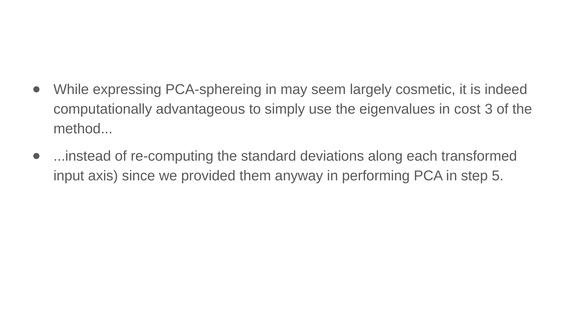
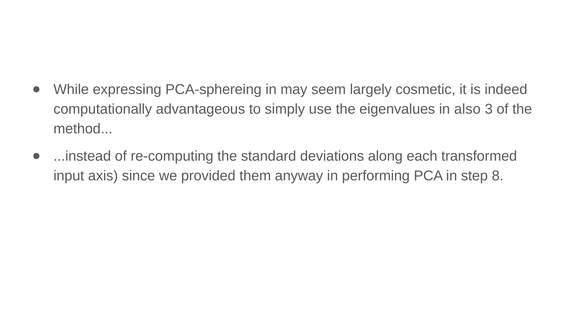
cost: cost -> also
5: 5 -> 8
